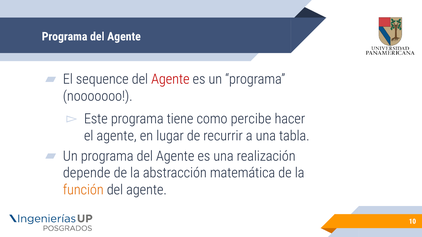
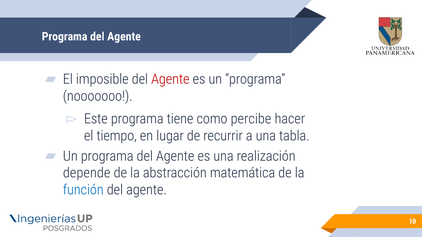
sequence: sequence -> imposible
el agente: agente -> tiempo
función colour: orange -> blue
